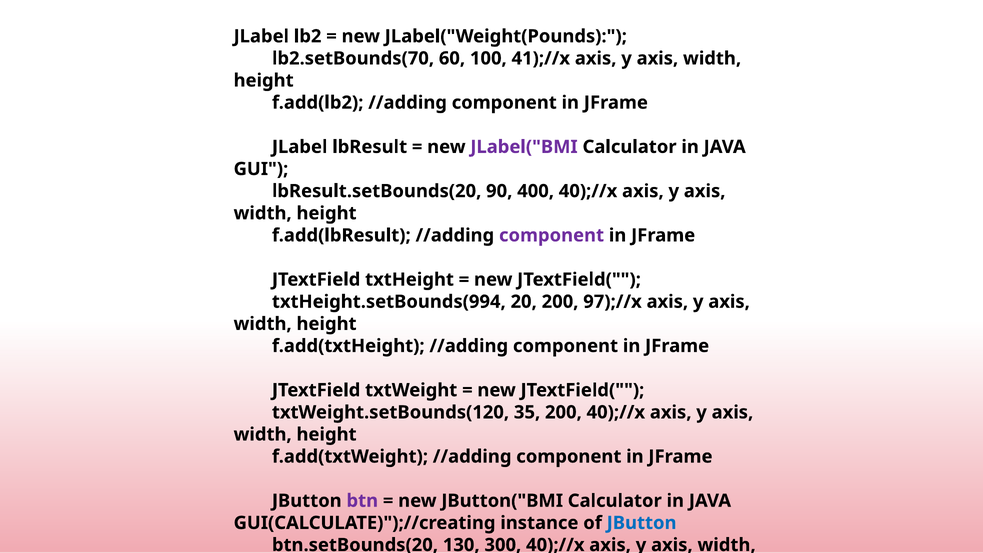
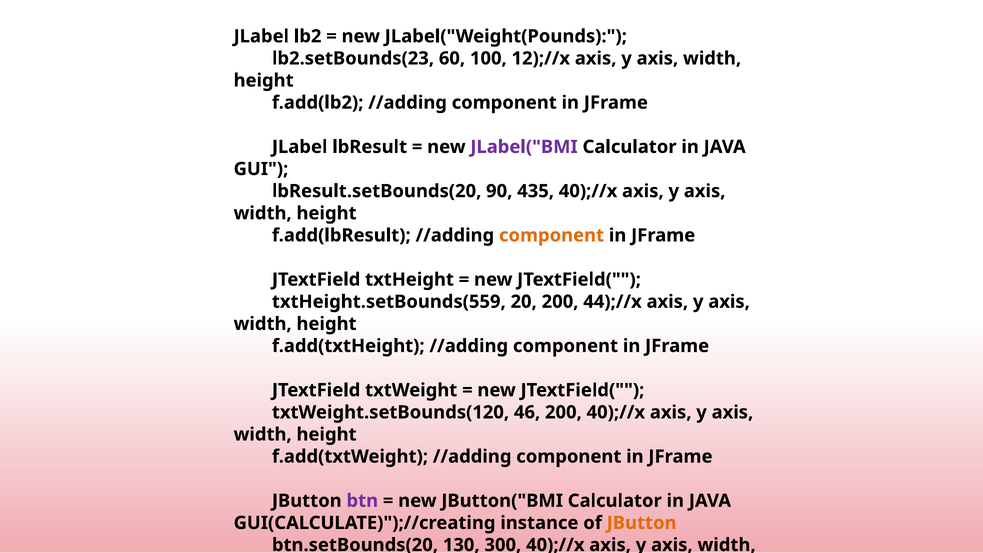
lb2.setBounds(70: lb2.setBounds(70 -> lb2.setBounds(23
41);//x: 41);//x -> 12);//x
400: 400 -> 435
component at (552, 235) colour: purple -> orange
txtHeight.setBounds(994: txtHeight.setBounds(994 -> txtHeight.setBounds(559
97);//x: 97);//x -> 44);//x
35: 35 -> 46
JButton at (642, 523) colour: blue -> orange
